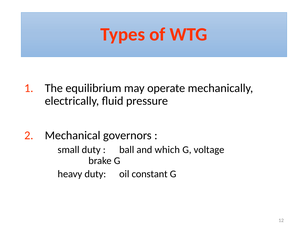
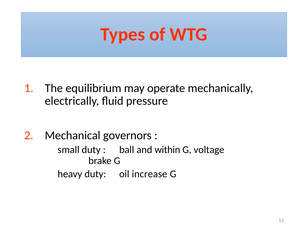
which: which -> within
constant: constant -> increase
